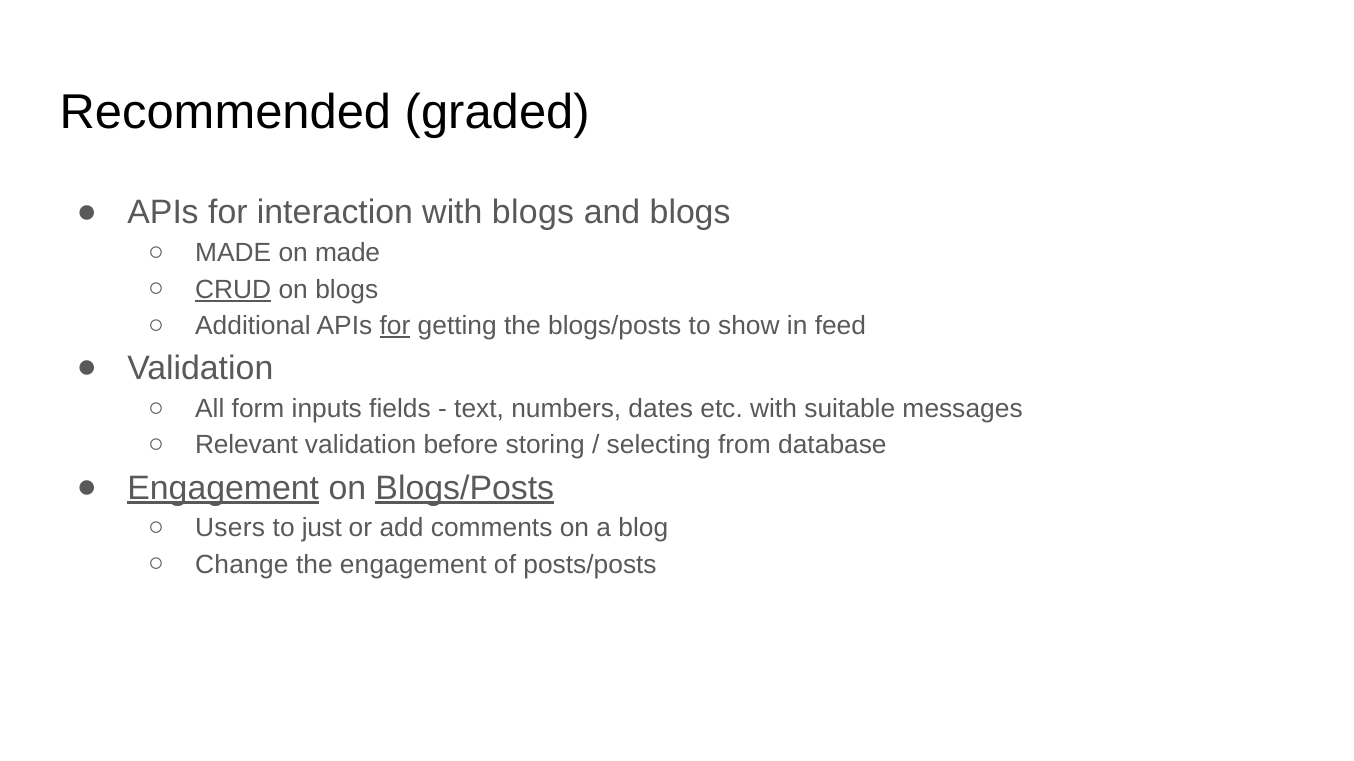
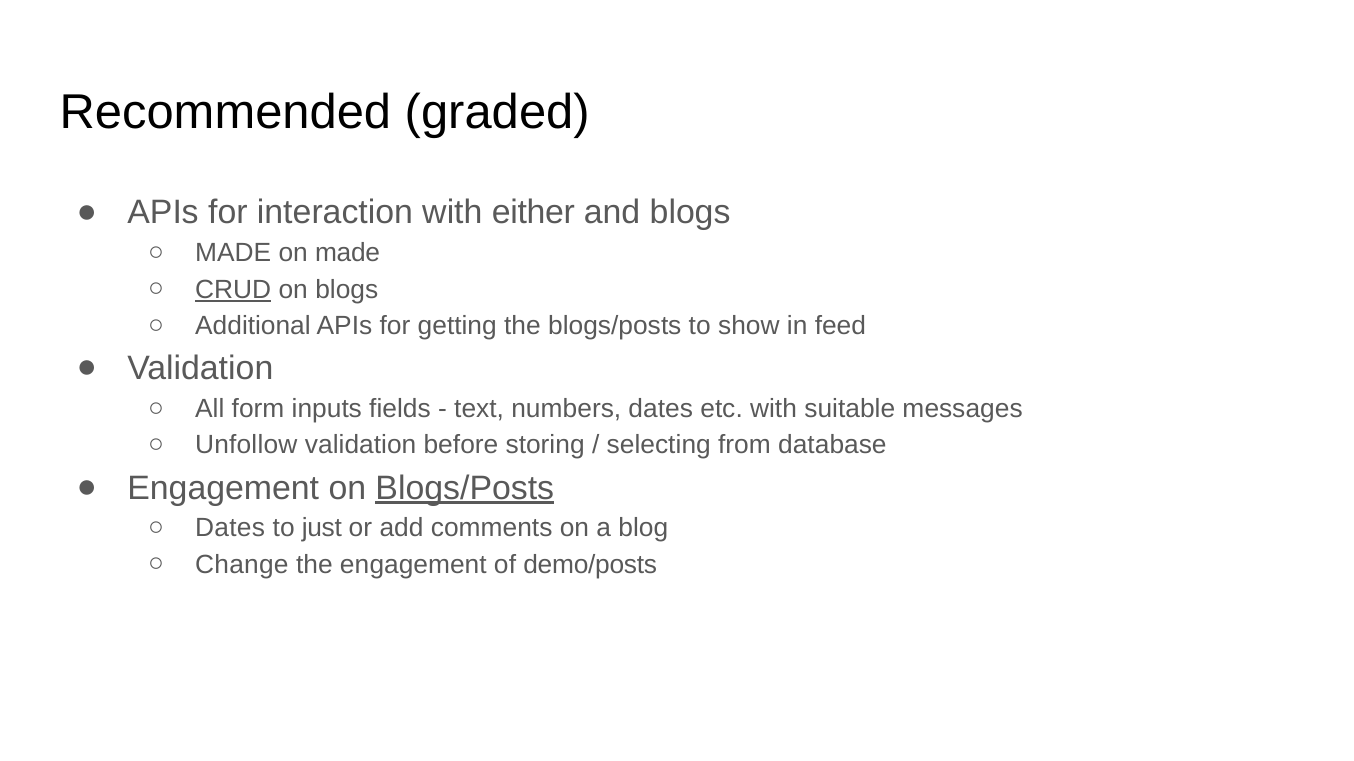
with blogs: blogs -> either
for at (395, 326) underline: present -> none
Relevant: Relevant -> Unfollow
Engagement at (223, 488) underline: present -> none
Users at (230, 529): Users -> Dates
posts/posts: posts/posts -> demo/posts
